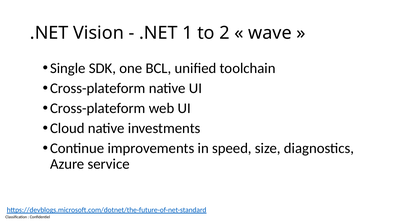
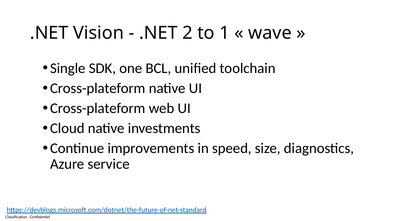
1: 1 -> 2
2: 2 -> 1
